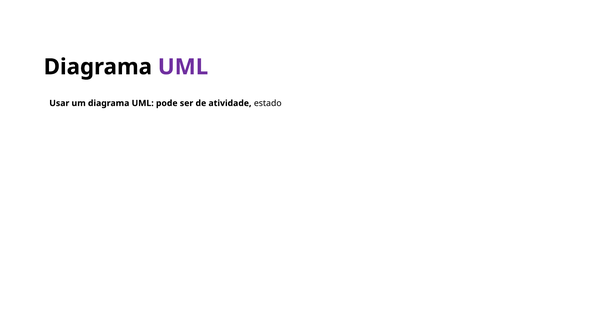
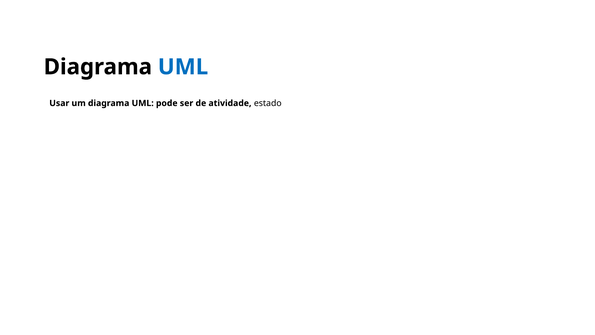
UML at (183, 67) colour: purple -> blue
